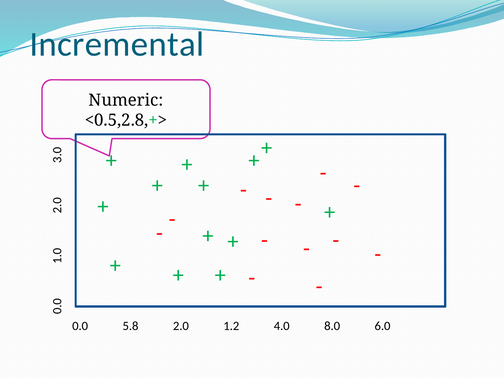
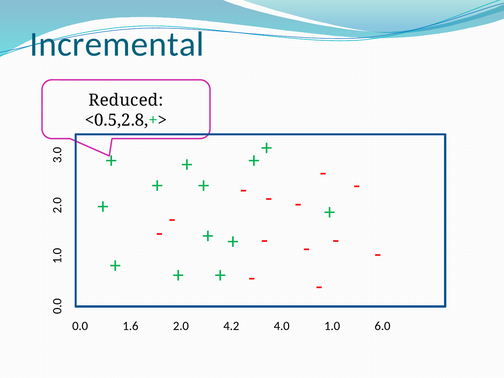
Numeric: Numeric -> Reduced
5.8: 5.8 -> 1.6
1.2: 1.2 -> 4.2
8.0: 8.0 -> 1.0
